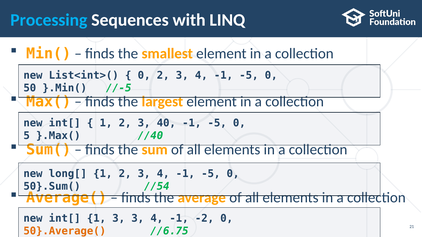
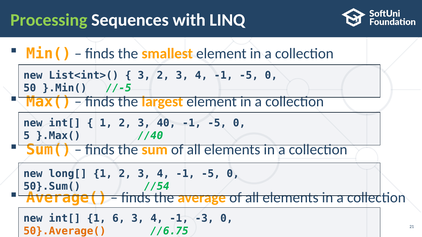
Processing colour: light blue -> light green
0 at (144, 76): 0 -> 3
1 3: 3 -> 6
-2: -2 -> -3
